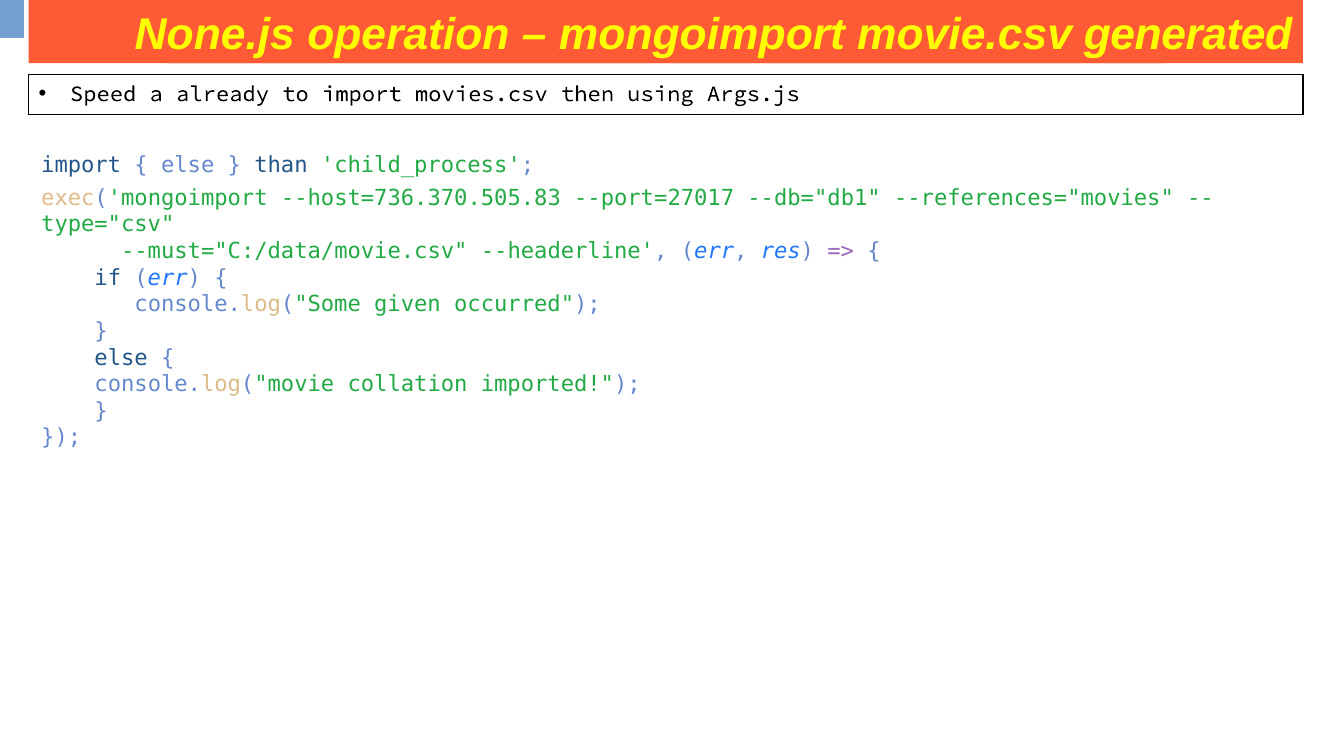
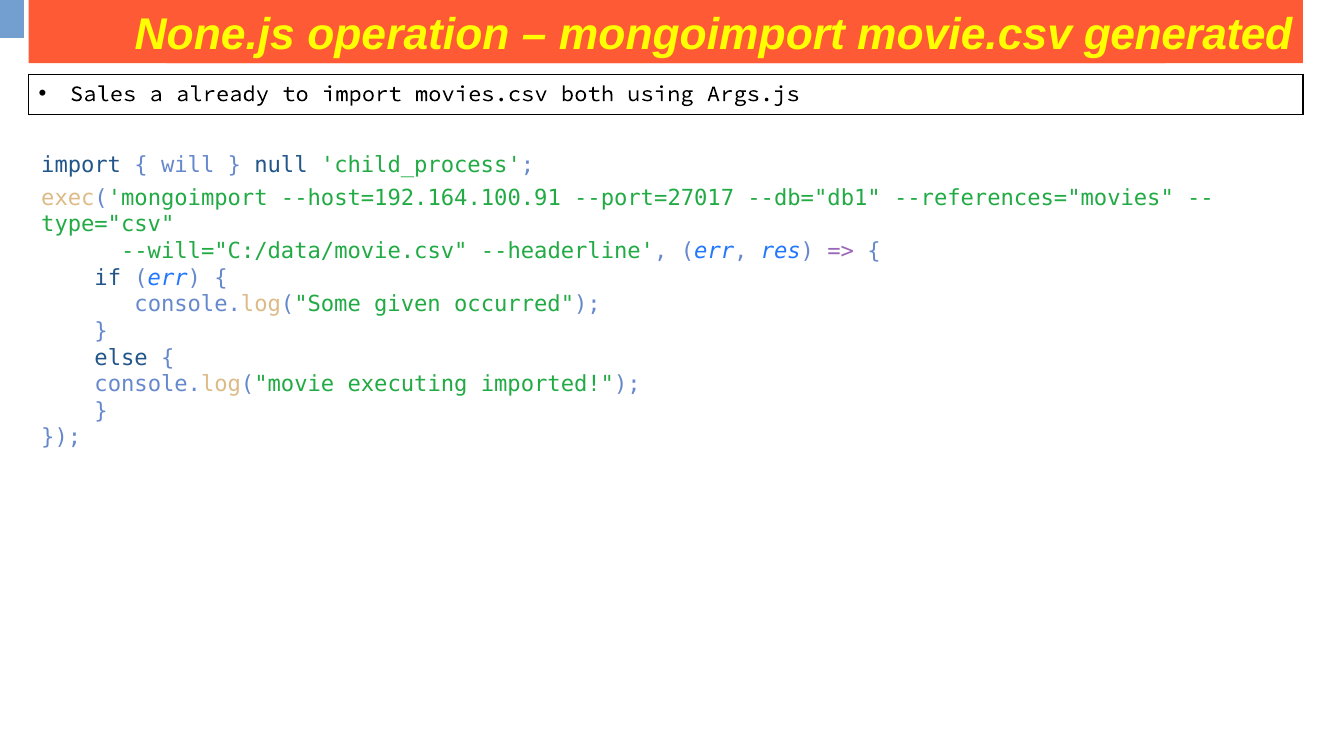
Speed: Speed -> Sales
then: then -> both
else at (188, 165): else -> will
than: than -> null
--host=736.370.505.83: --host=736.370.505.83 -> --host=192.164.100.91
--must="C:/data/movie.csv: --must="C:/data/movie.csv -> --will="C:/data/movie.csv
collation: collation -> executing
